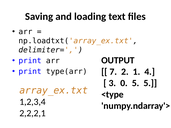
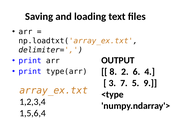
7: 7 -> 8
1: 1 -> 6
0: 0 -> 7
5 5: 5 -> 9
2,2,2,1: 2,2,2,1 -> 1,5,6,4
